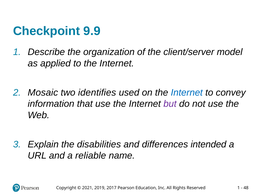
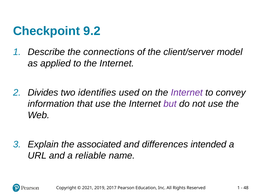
9.9: 9.9 -> 9.2
organization: organization -> connections
Mosaic: Mosaic -> Divides
Internet at (187, 92) colour: blue -> purple
disabilities: disabilities -> associated
